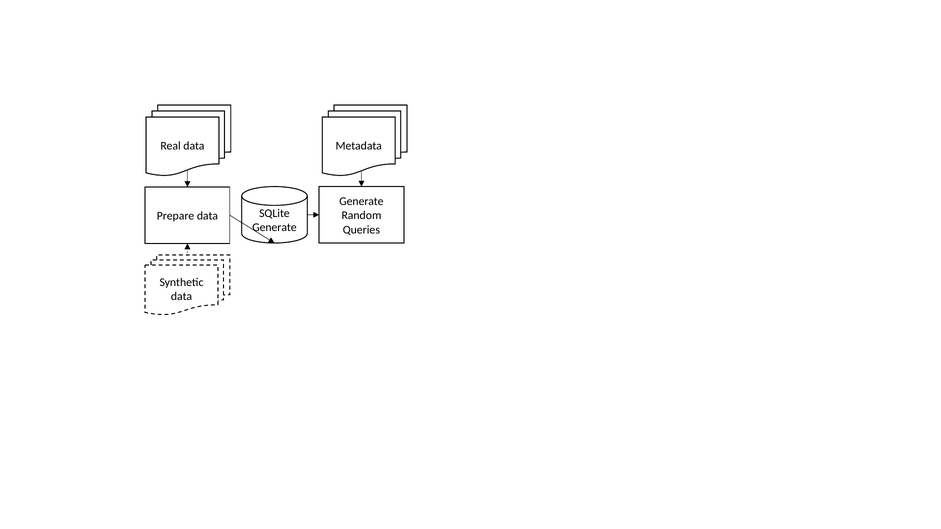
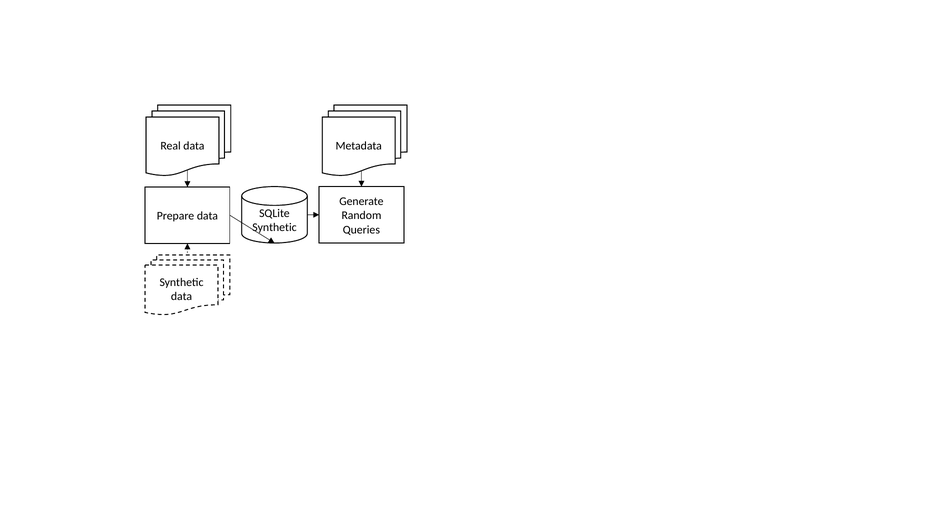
Generate at (274, 227): Generate -> Synthetic
